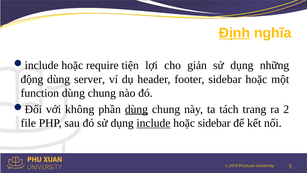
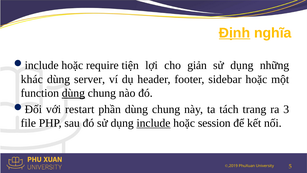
động: động -> khác
dùng at (73, 93) underline: none -> present
không: không -> restart
dùng at (136, 109) underline: present -> none
2: 2 -> 3
hoặc sidebar: sidebar -> session
